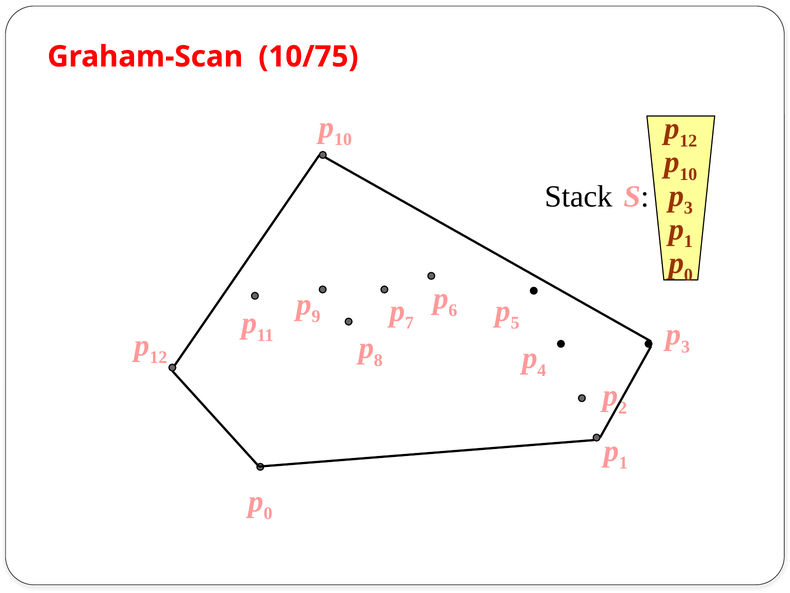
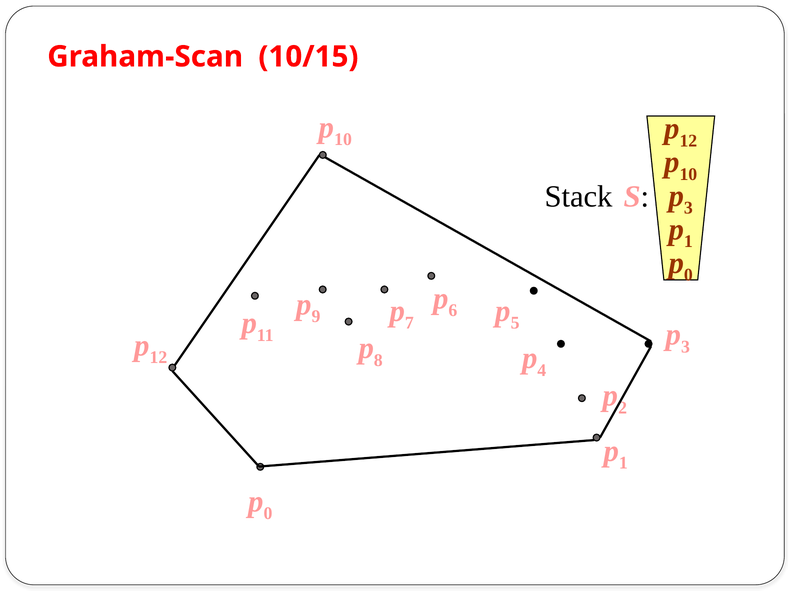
10/75: 10/75 -> 10/15
